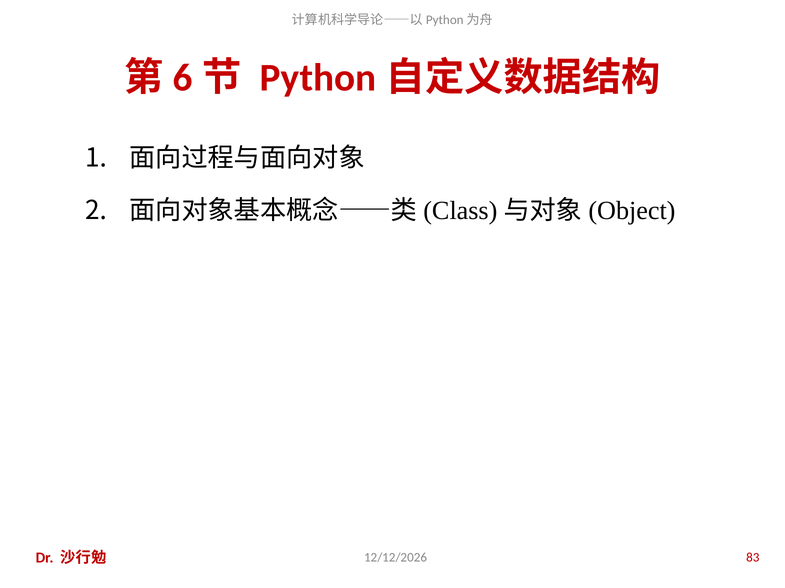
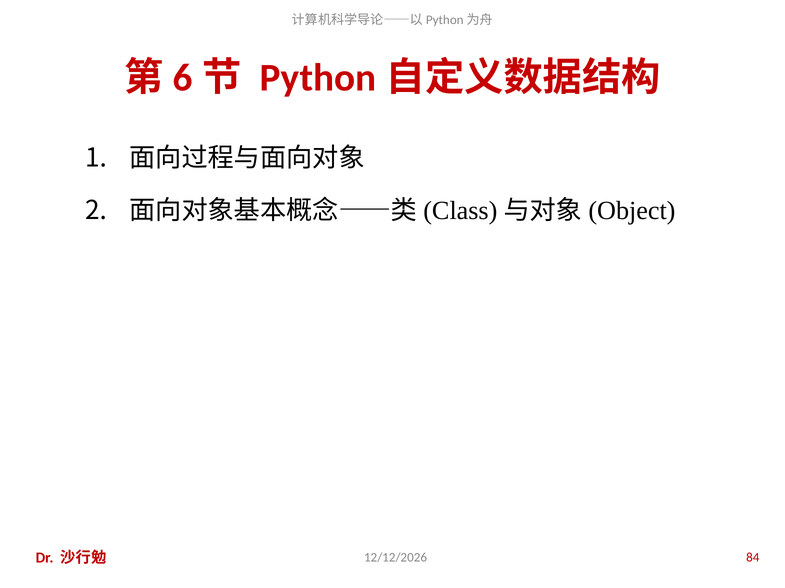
83: 83 -> 84
